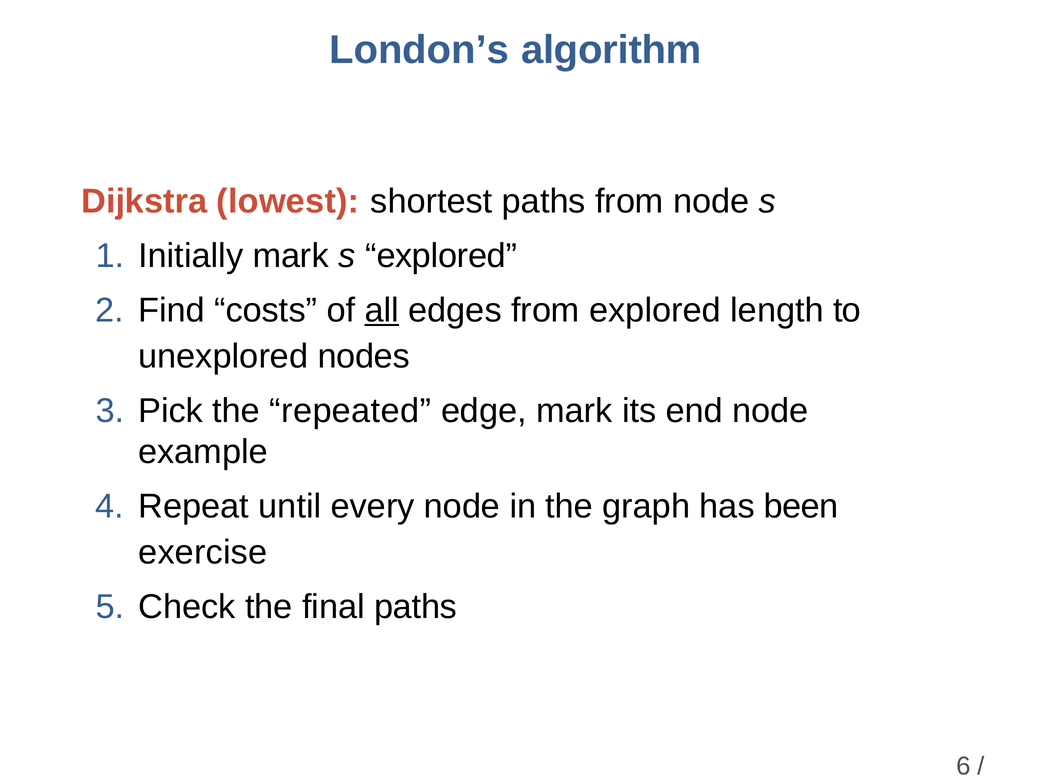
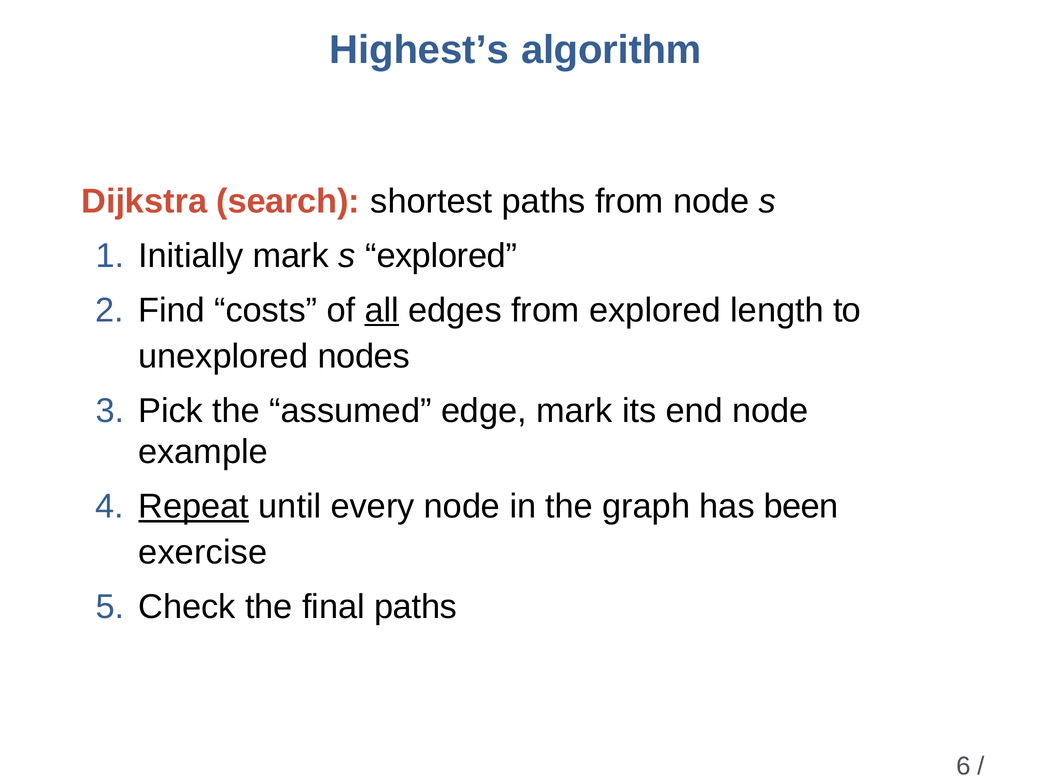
London’s: London’s -> Highest’s
lowest: lowest -> search
repeated: repeated -> assumed
Repeat underline: none -> present
